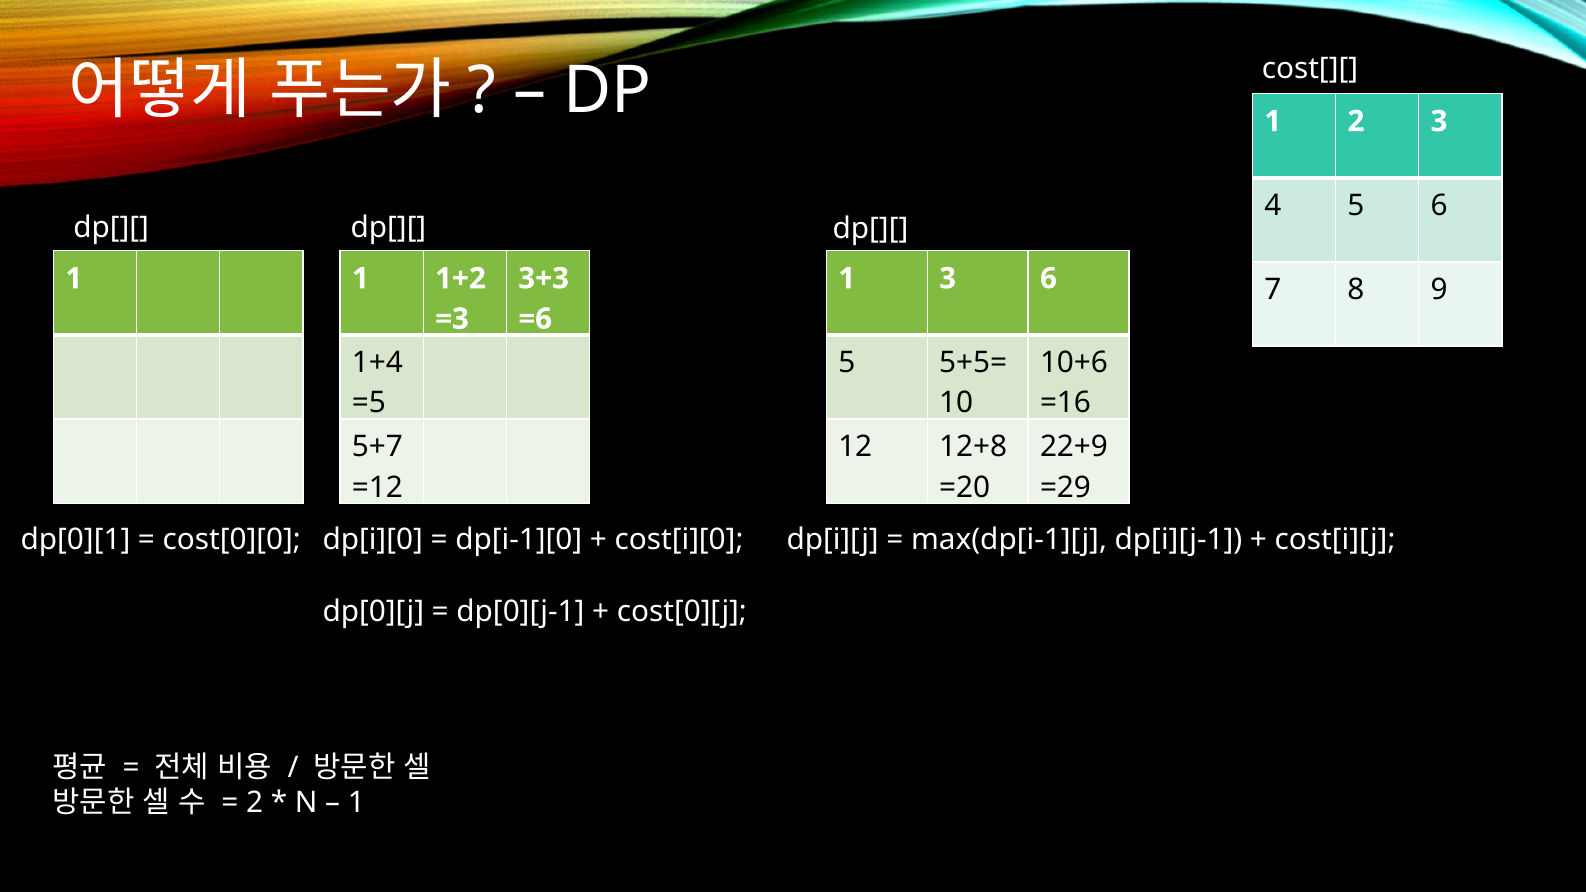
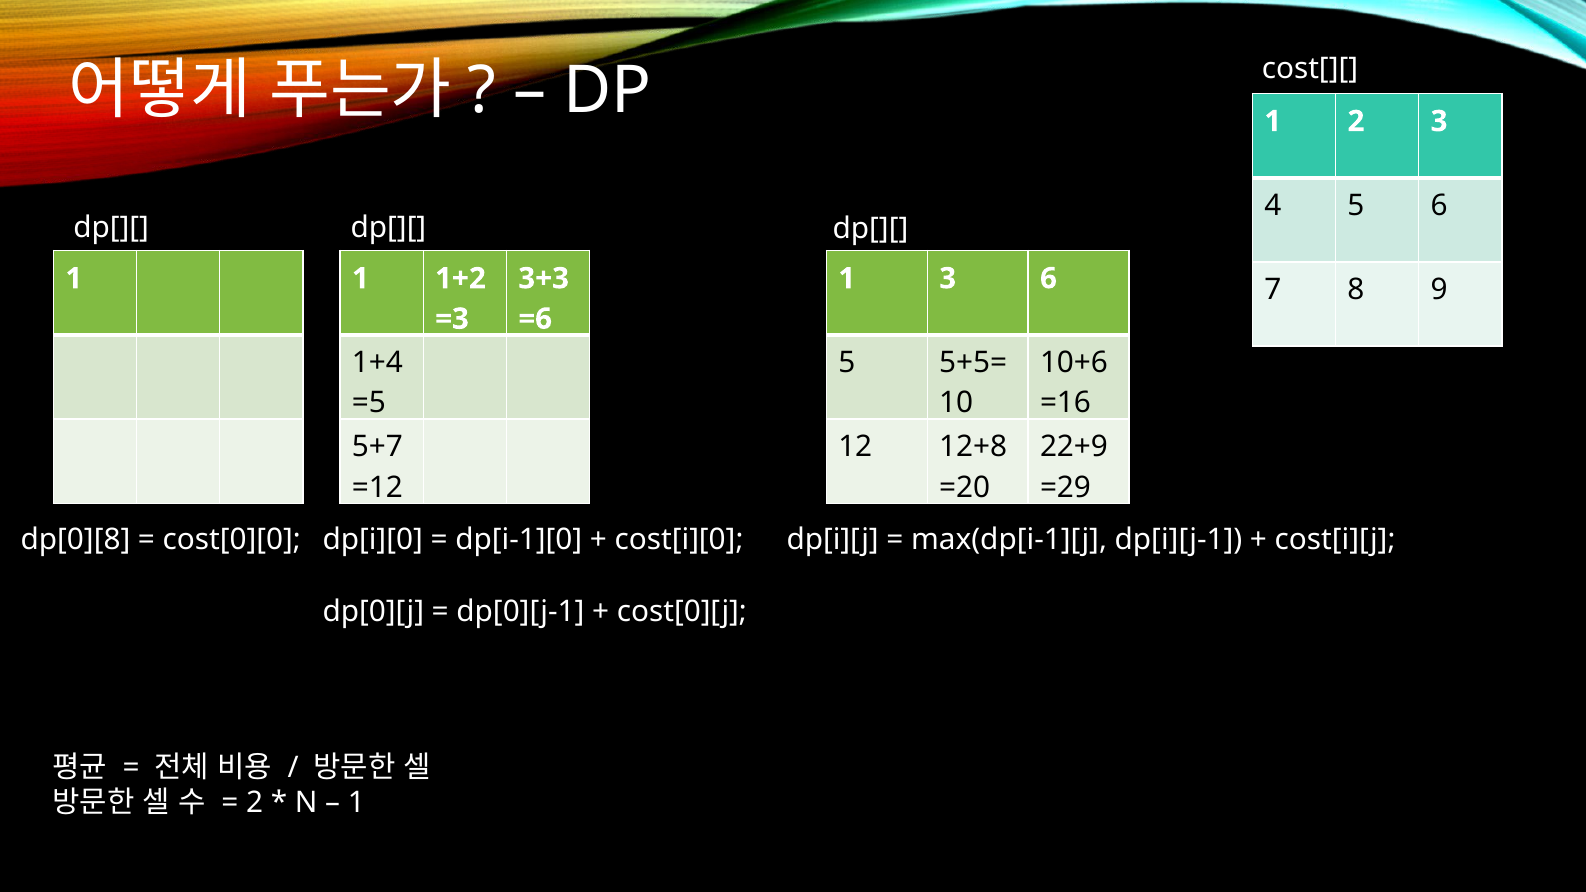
dp[0][1: dp[0][1 -> dp[0][8
